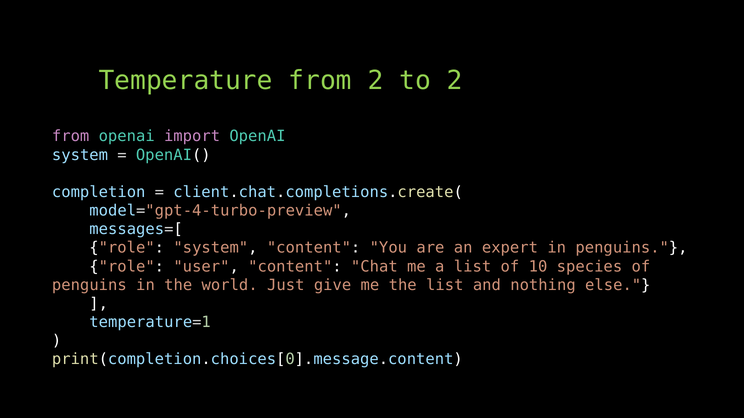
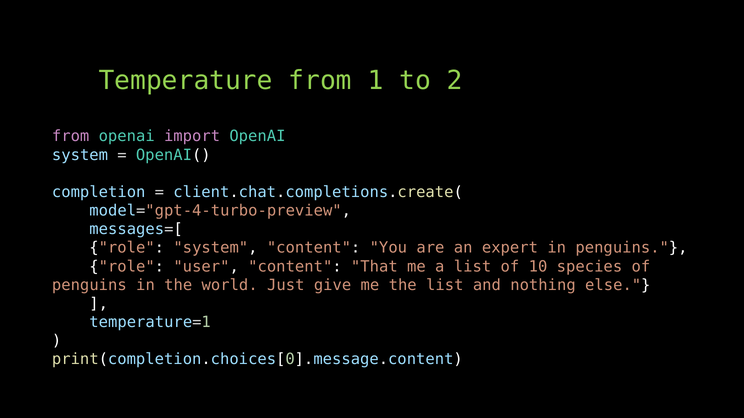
from 2: 2 -> 1
Chat: Chat -> That
